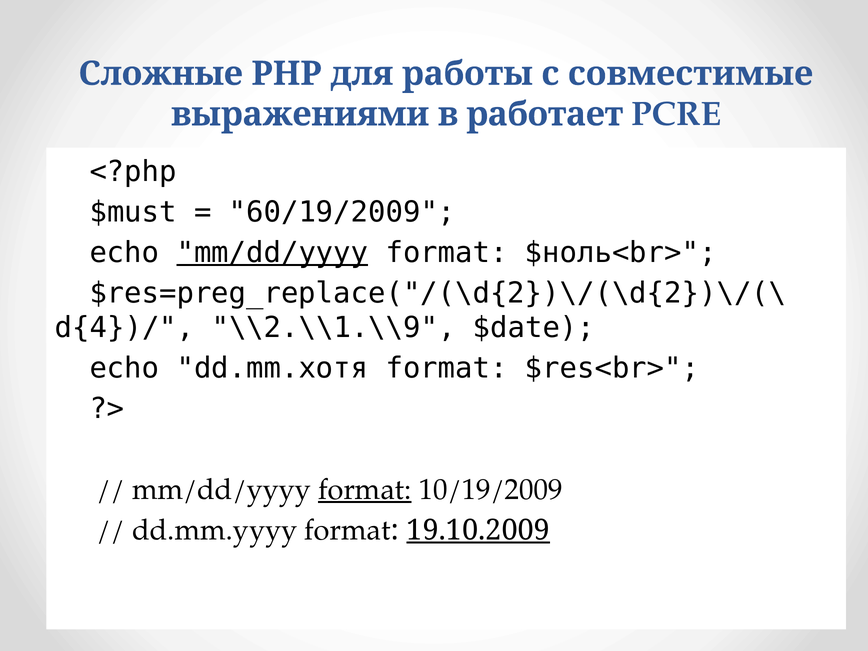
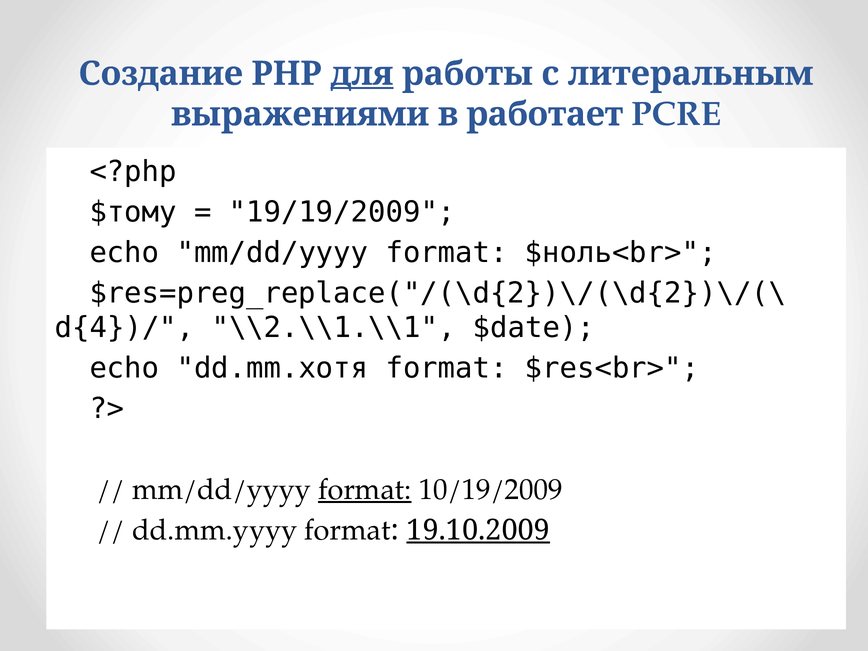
Сложные: Сложные -> Создание
для underline: none -> present
совместимые: совместимые -> литеральным
$must: $must -> $тому
60/19/2009: 60/19/2009 -> 19/19/2009
mm/dd/yyyy at (272, 252) underline: present -> none
\\2.\\1.\\9: \\2.\\1.\\9 -> \\2.\\1.\\1
